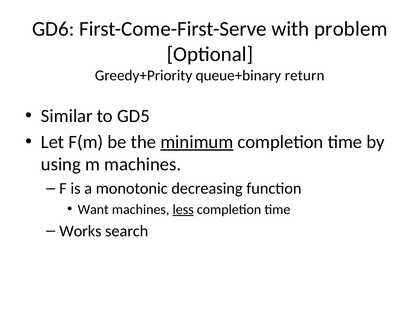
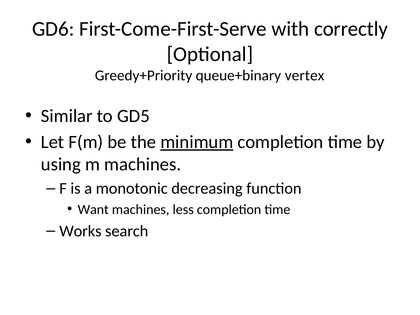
problem: problem -> correctly
return: return -> vertex
less underline: present -> none
